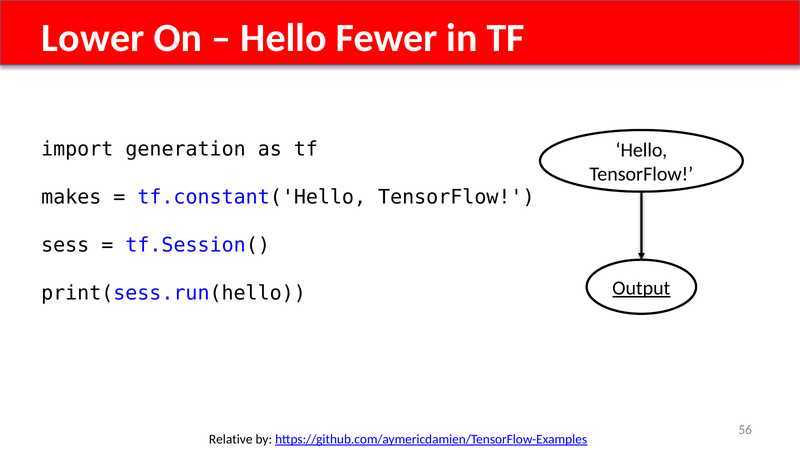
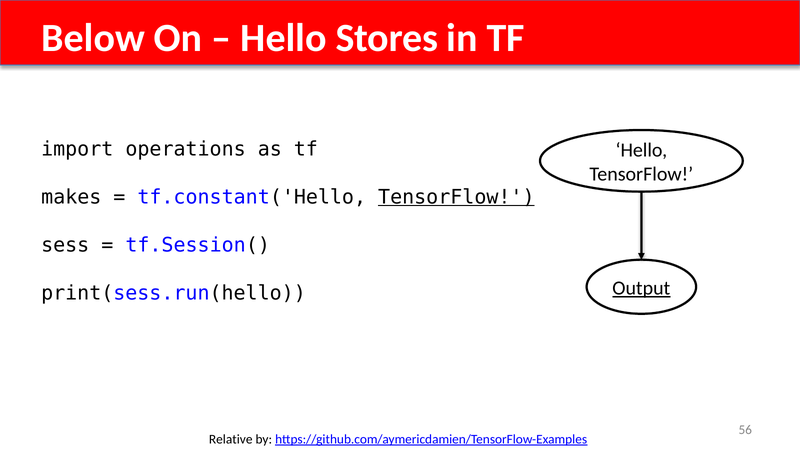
Lower: Lower -> Below
Fewer: Fewer -> Stores
generation: generation -> operations
TensorFlow at (456, 197) underline: none -> present
